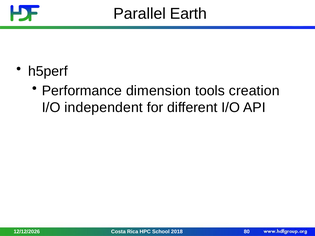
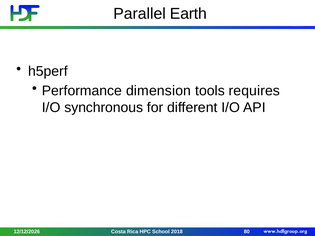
creation: creation -> requires
independent: independent -> synchronous
